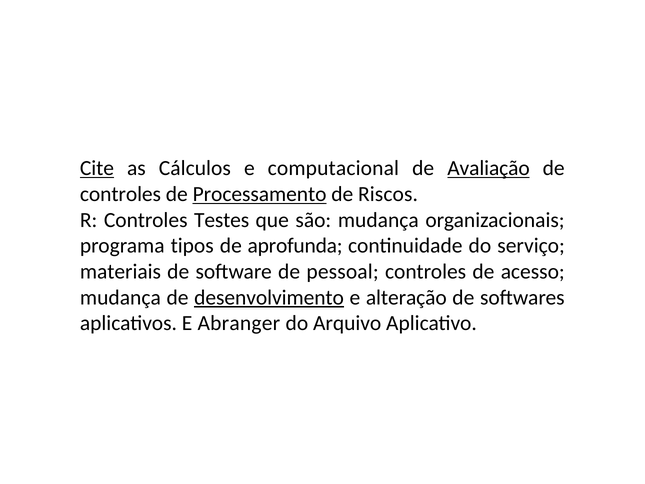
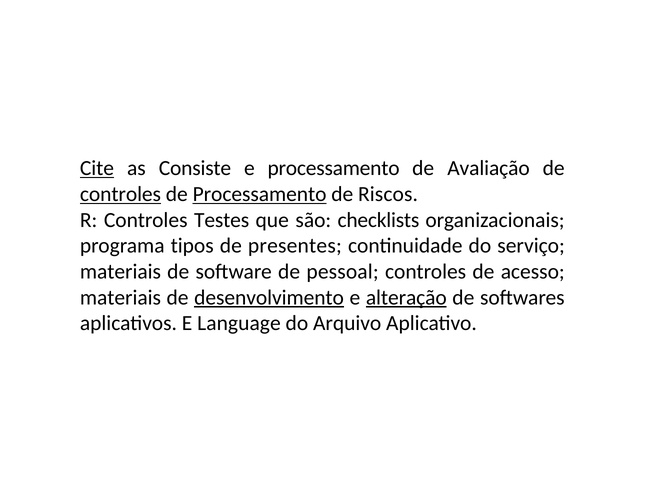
Cálculos: Cálculos -> Consiste
e computacional: computacional -> processamento
Avaliação underline: present -> none
controles at (120, 194) underline: none -> present
são mudança: mudança -> checklists
aprofunda: aprofunda -> presentes
mudança at (120, 297): mudança -> materiais
alteração underline: none -> present
Abranger: Abranger -> Language
